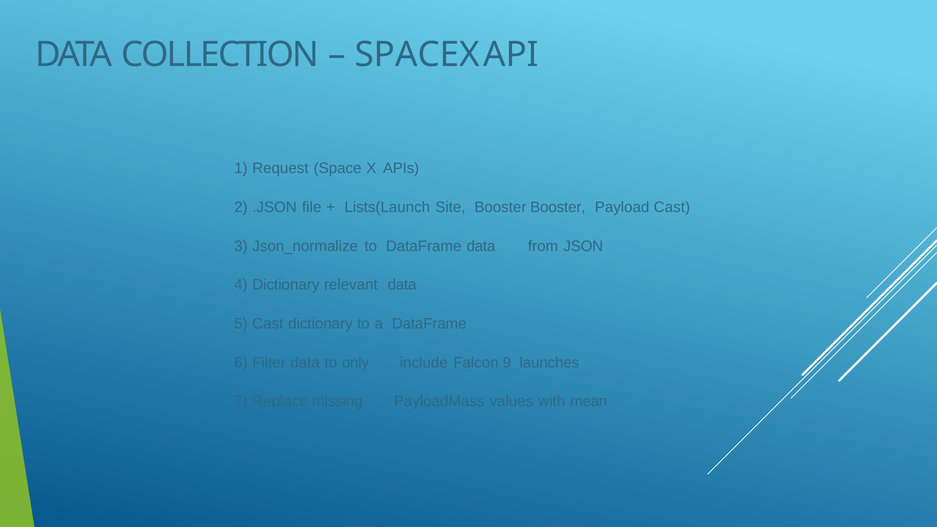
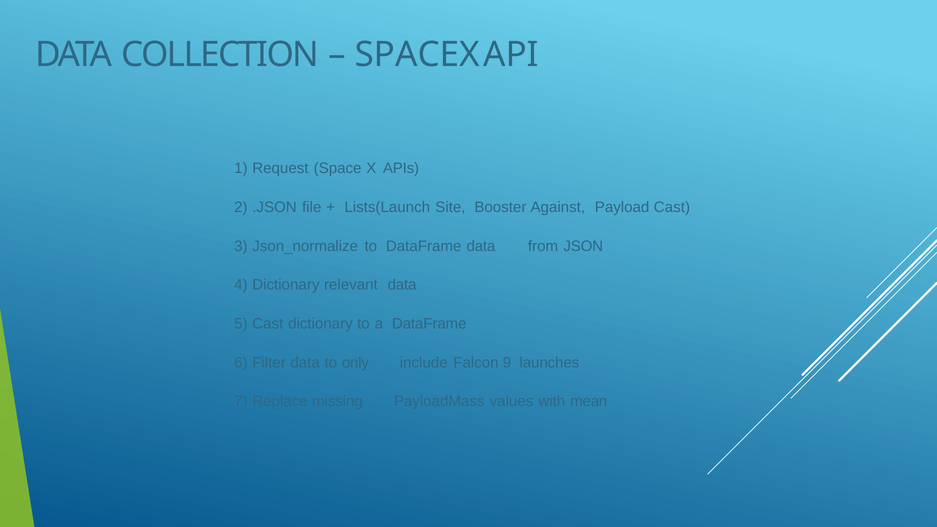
Booster Booster: Booster -> Against
